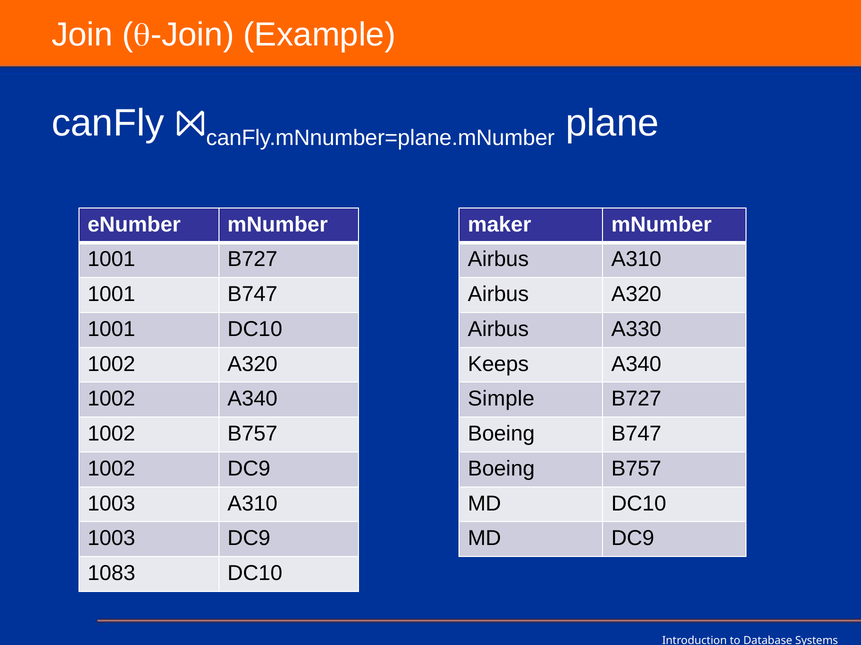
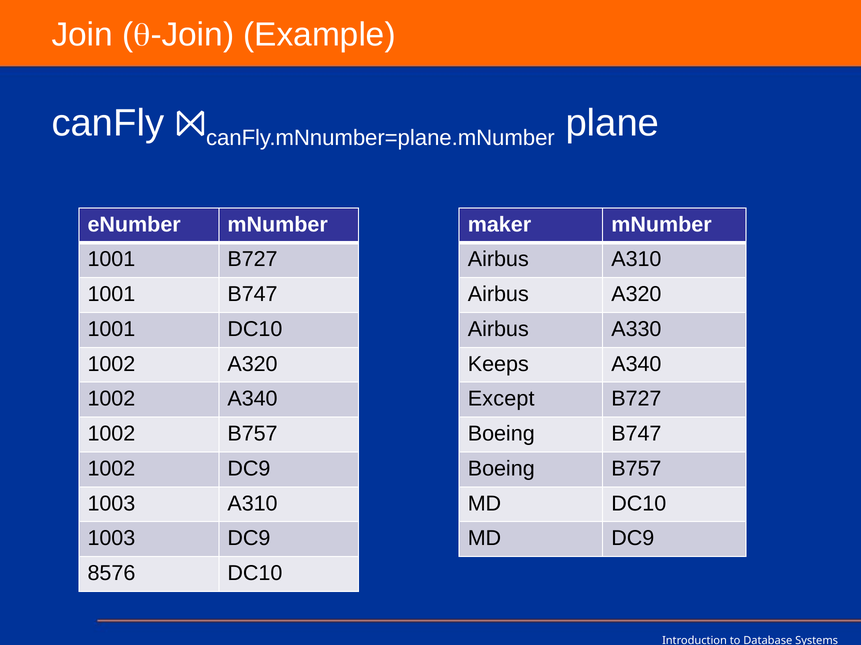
Simple: Simple -> Except
1083: 1083 -> 8576
